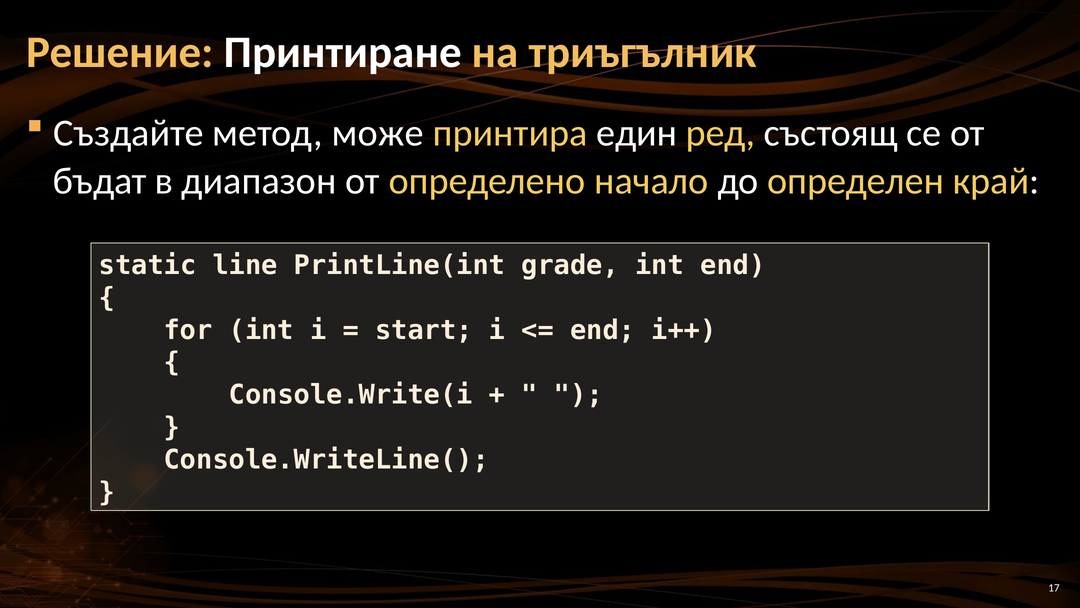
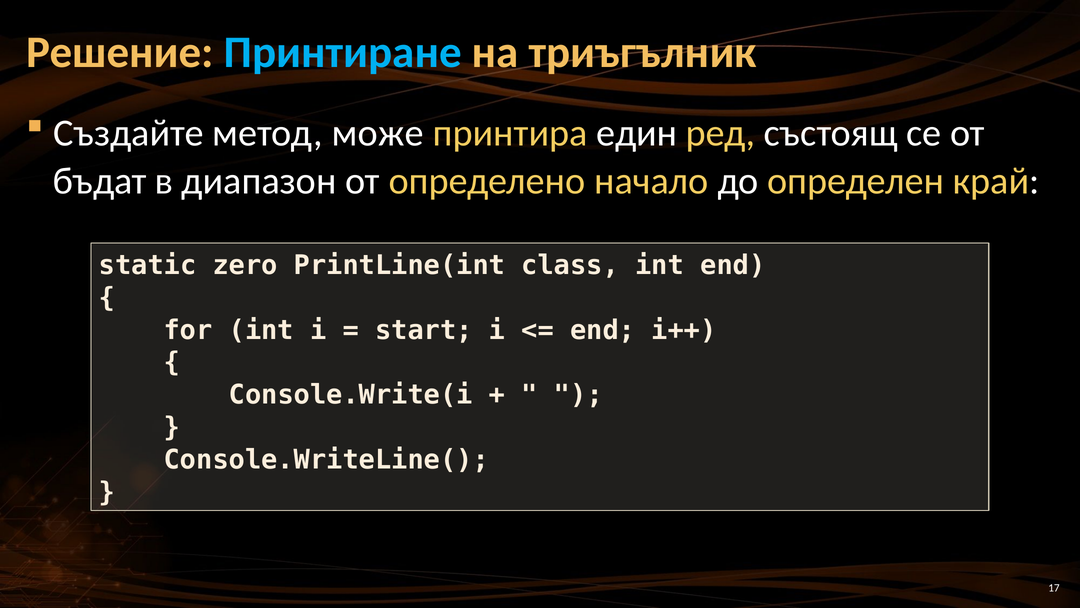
Принтиране colour: white -> light blue
line: line -> zero
grade: grade -> class
